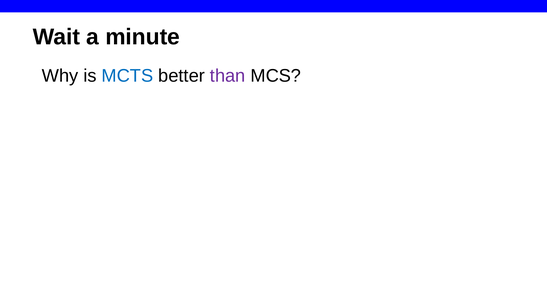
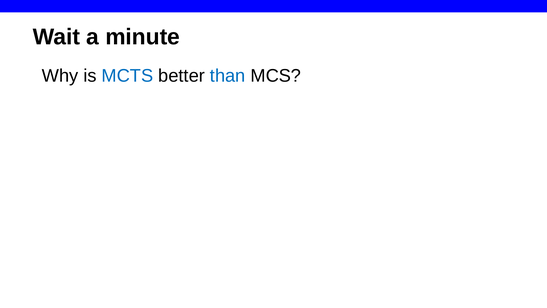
than colour: purple -> blue
